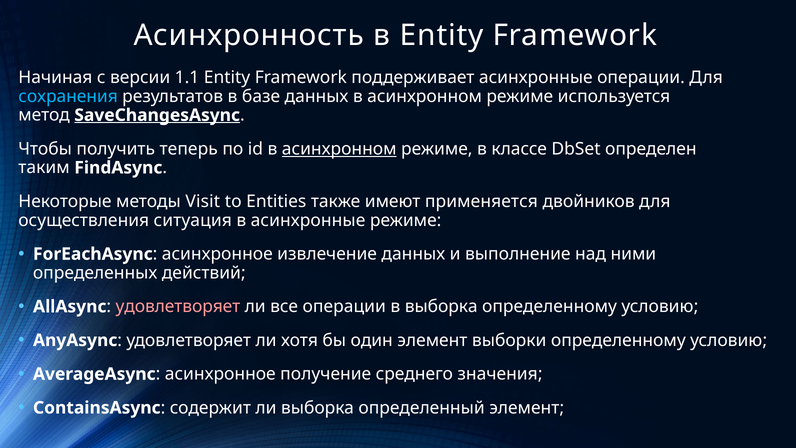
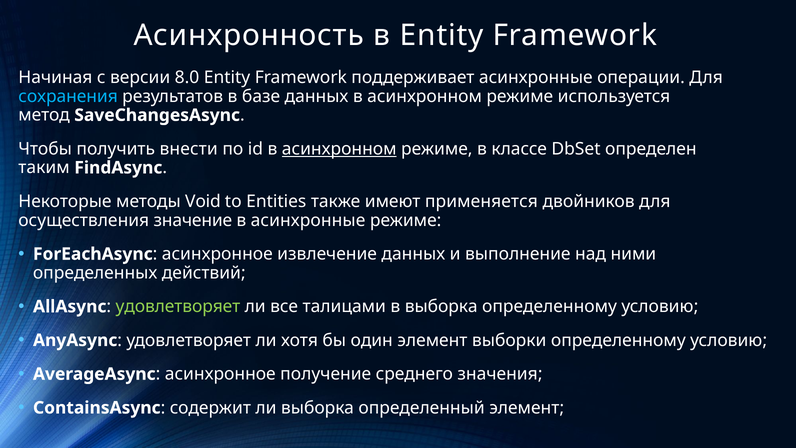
1.1: 1.1 -> 8.0
SaveChangesAsync underline: present -> none
теперь: теперь -> внести
Visit: Visit -> Void
ситуация: ситуация -> значение
удовлетворяет at (178, 307) colour: pink -> light green
все операции: операции -> талицами
